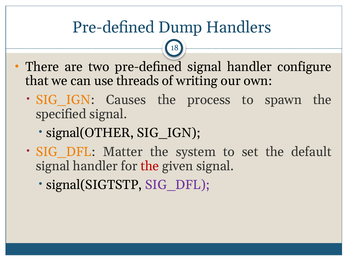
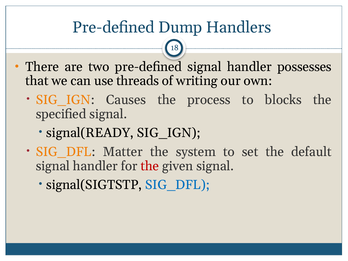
configure: configure -> possesses
spawn: spawn -> blocks
signal(OTHER: signal(OTHER -> signal(READY
SIG_DFL at (177, 185) colour: purple -> blue
